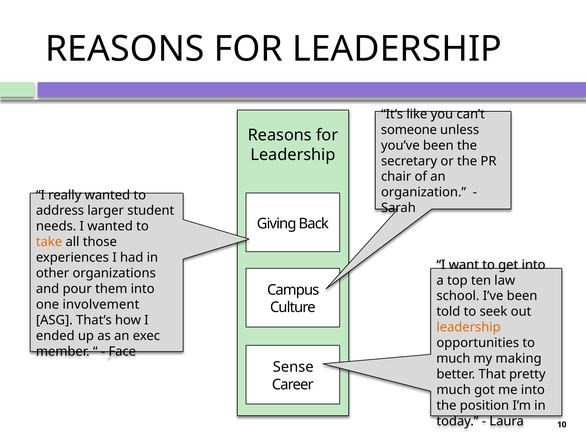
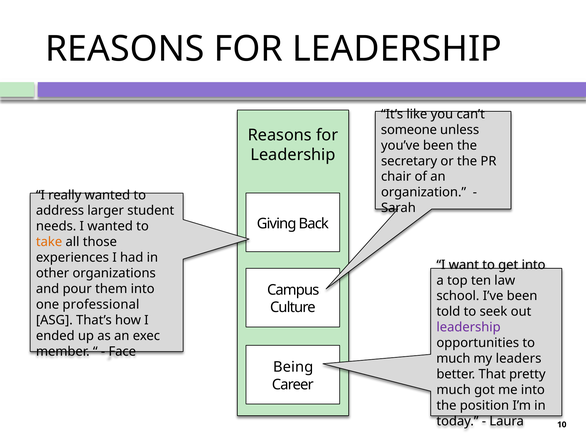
involvement: involvement -> professional
leadership at (469, 327) colour: orange -> purple
making: making -> leaders
Sense: Sense -> Being
